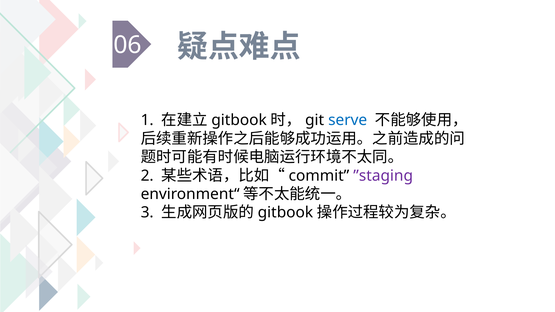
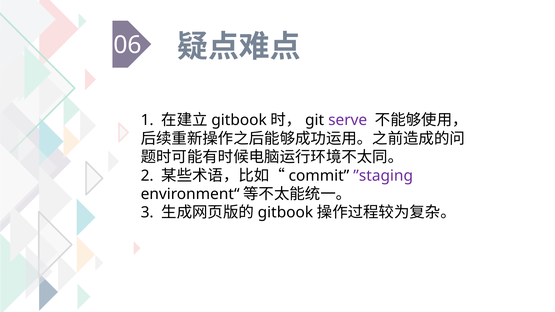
serve colour: blue -> purple
